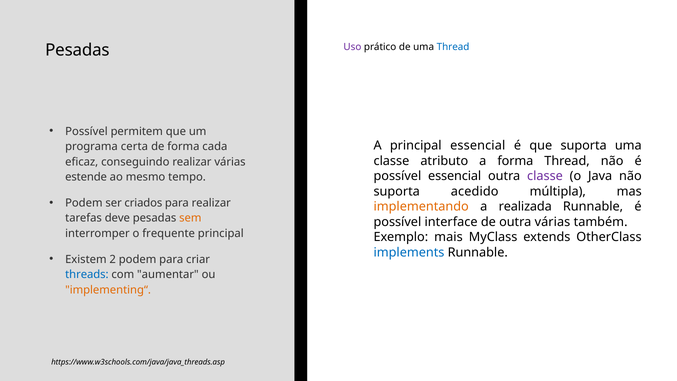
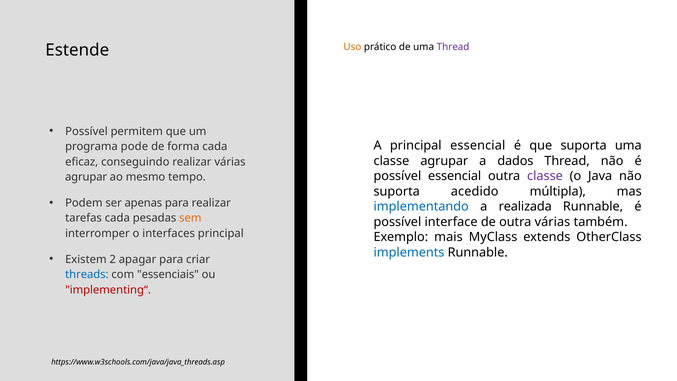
Uso colour: purple -> orange
Thread at (453, 47) colour: blue -> purple
Pesadas at (77, 50): Pesadas -> Estende
certa: certa -> pode
classe atributo: atributo -> agrupar
a forma: forma -> dados
estende at (86, 177): estende -> agrupar
criados: criados -> apenas
implementando colour: orange -> blue
tarefas deve: deve -> cada
frequente: frequente -> interfaces
2 podem: podem -> apagar
aumentar: aumentar -> essenciais
implementing“ colour: orange -> red
